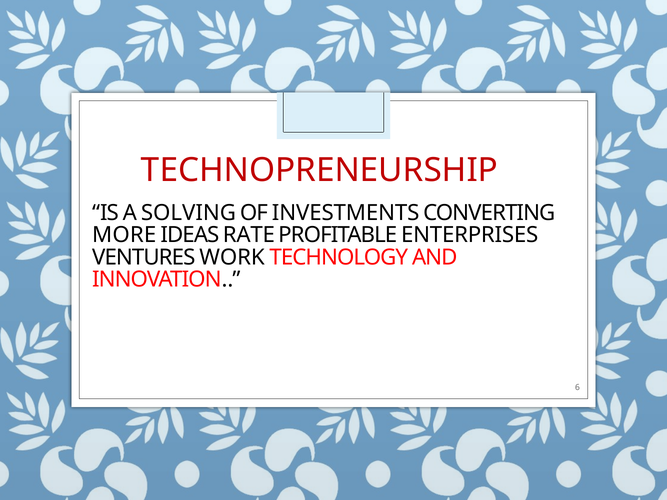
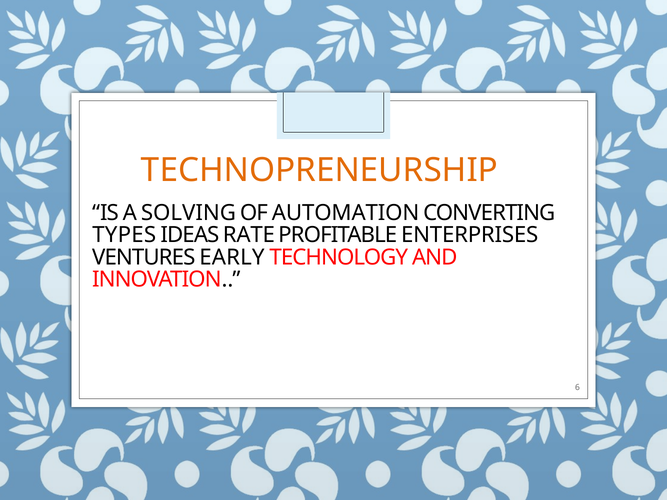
TECHNOPRENEURSHIP colour: red -> orange
INVESTMENTS: INVESTMENTS -> AUTOMATION
MORE: MORE -> TYPES
WORK: WORK -> EARLY
